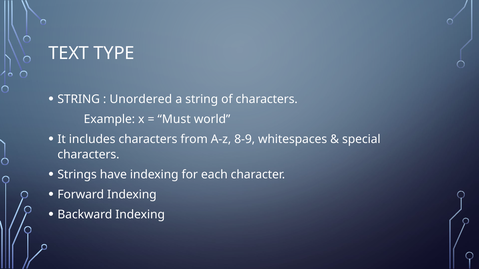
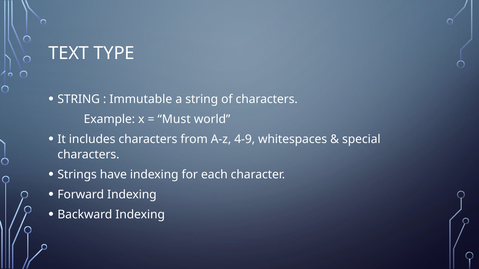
Unordered: Unordered -> Immutable
8-9: 8-9 -> 4-9
